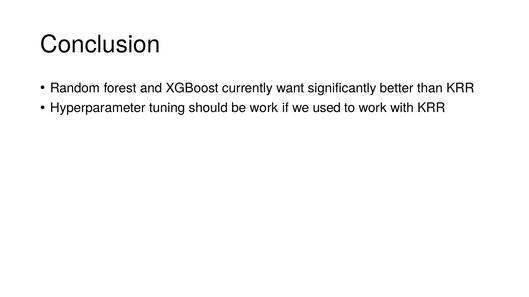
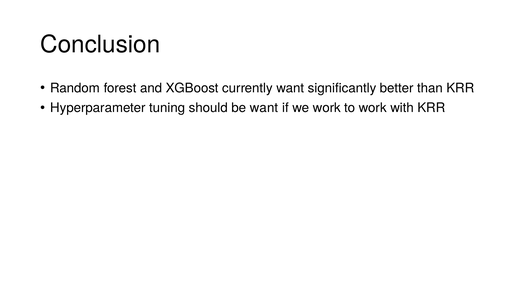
be work: work -> want
we used: used -> work
